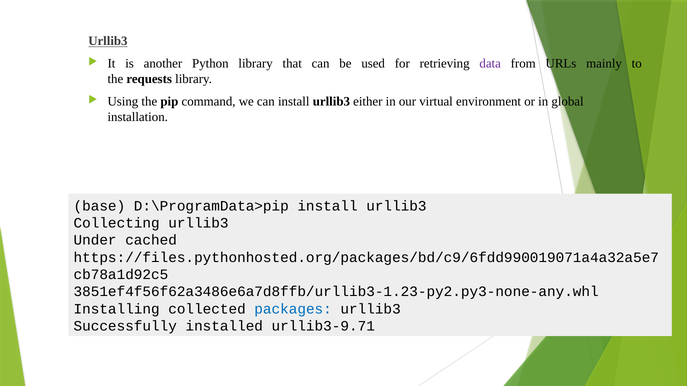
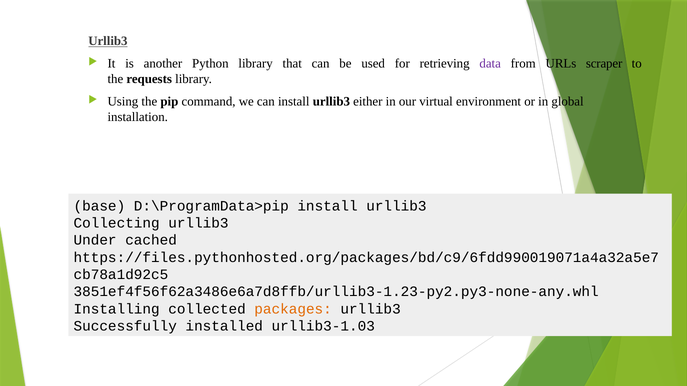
mainly: mainly -> scraper
packages colour: blue -> orange
urllib3-9.71: urllib3-9.71 -> urllib3-1.03
